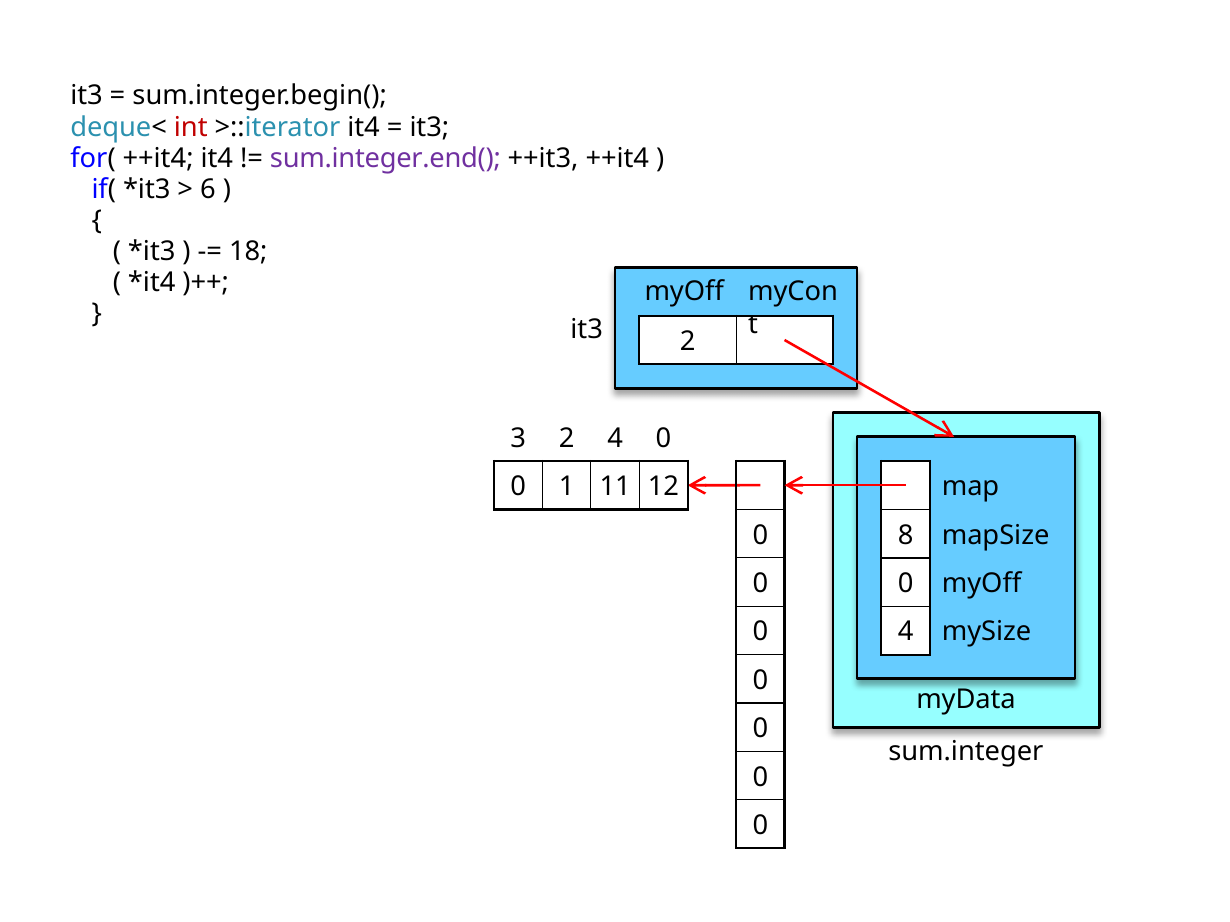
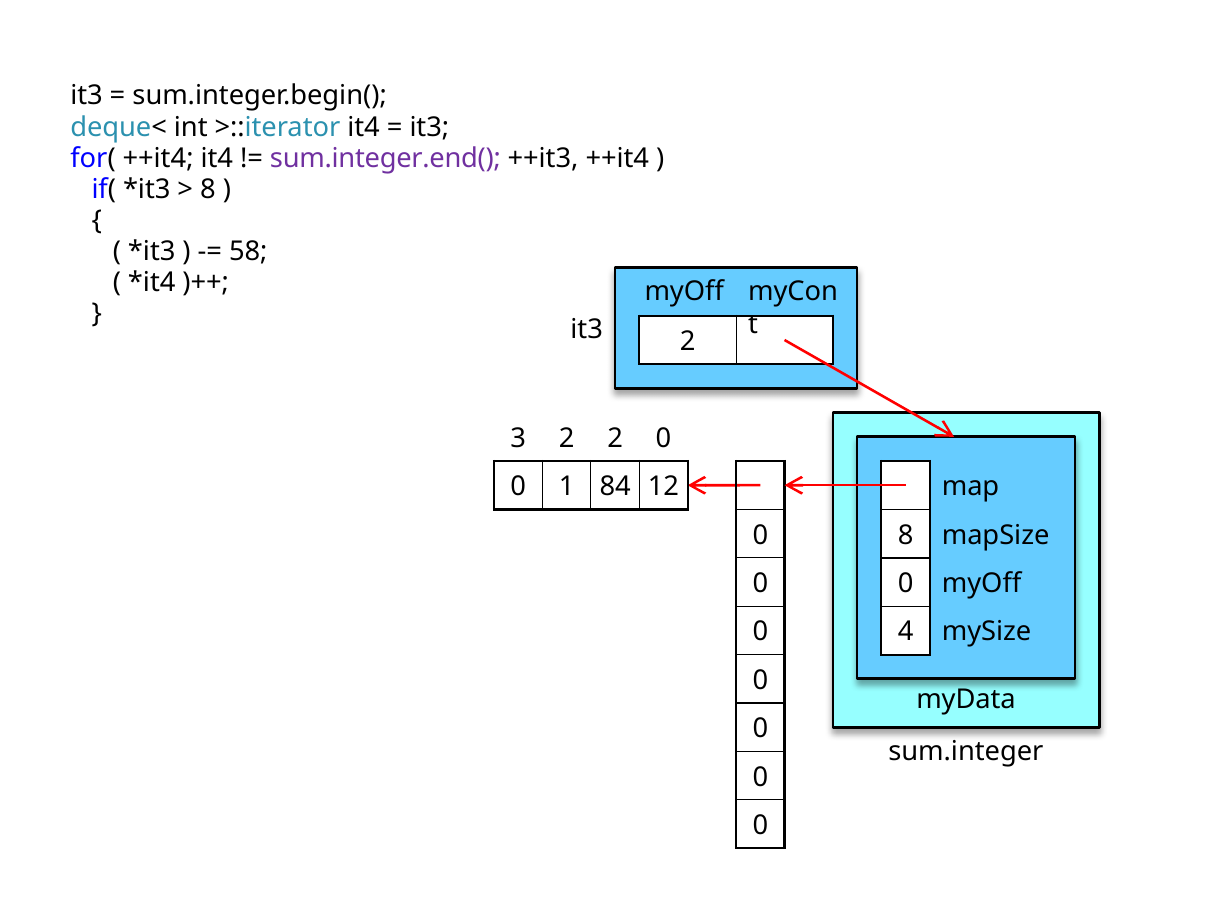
int colour: red -> black
6 at (208, 189): 6 -> 8
18: 18 -> 58
2 4: 4 -> 2
11: 11 -> 84
